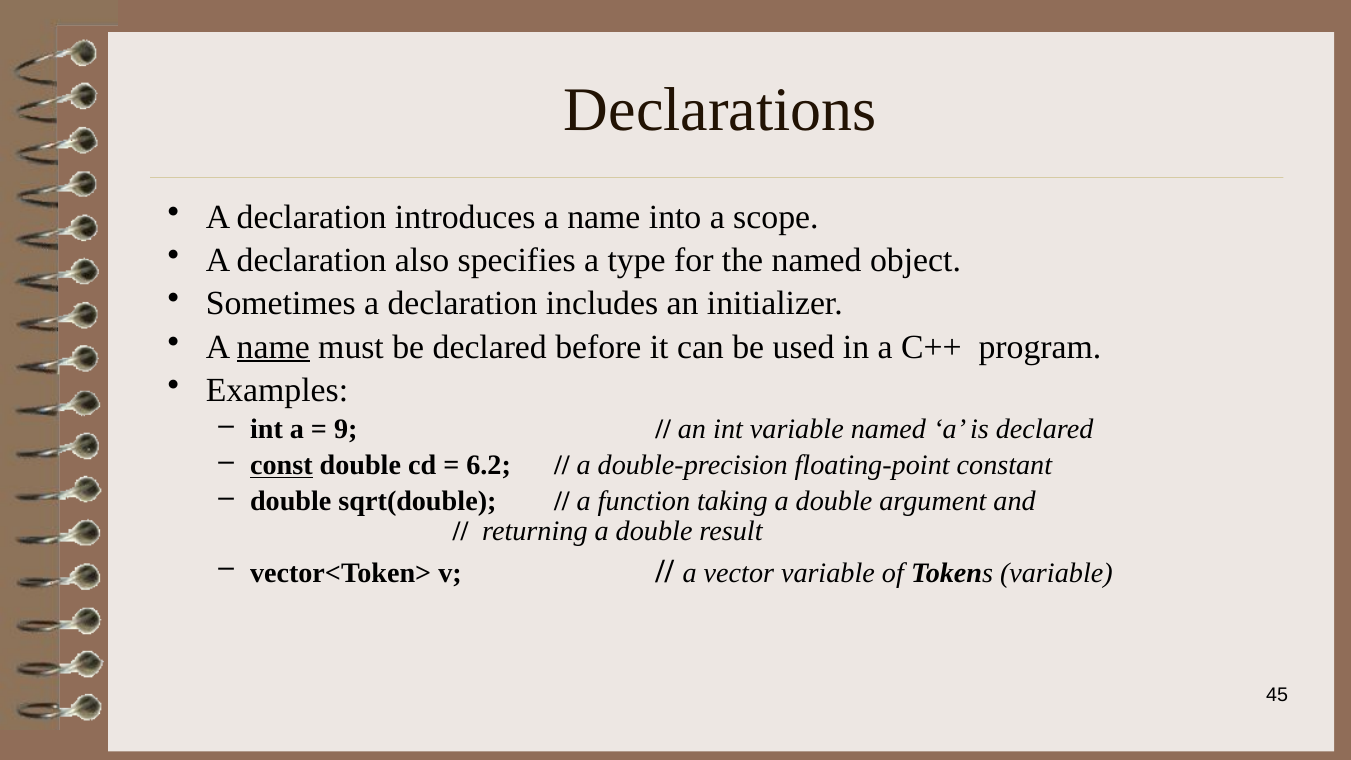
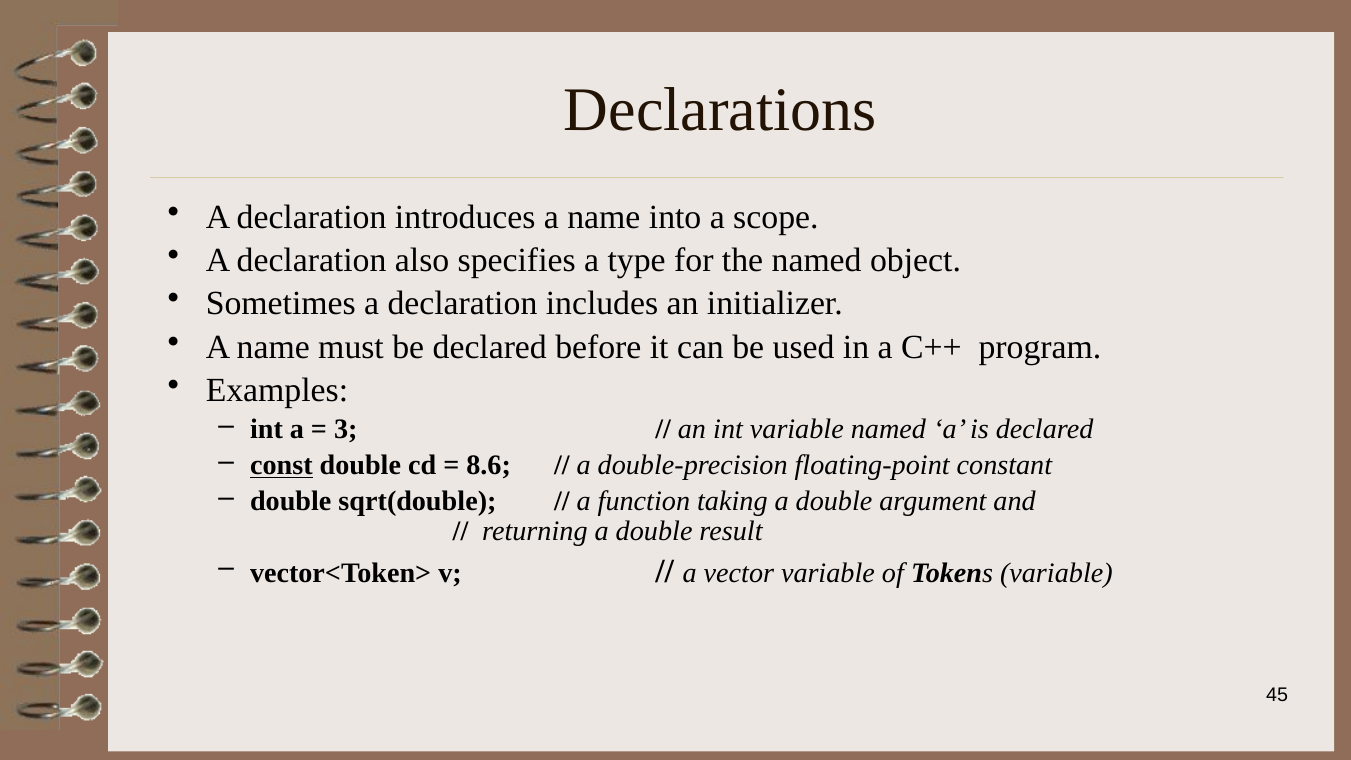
name at (273, 347) underline: present -> none
9: 9 -> 3
6.2: 6.2 -> 8.6
